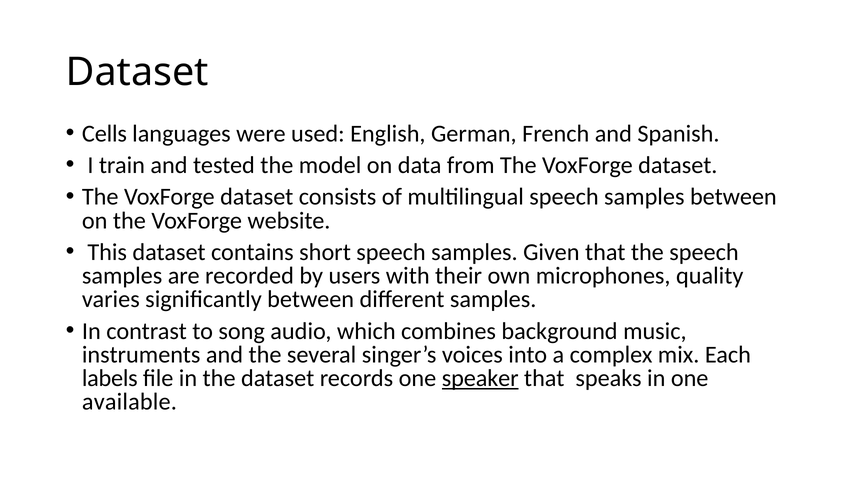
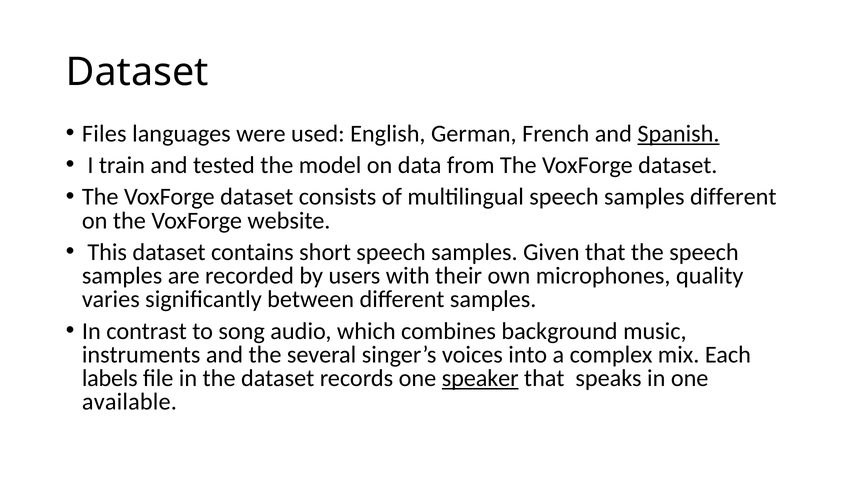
Cells: Cells -> Files
Spanish underline: none -> present
samples between: between -> different
